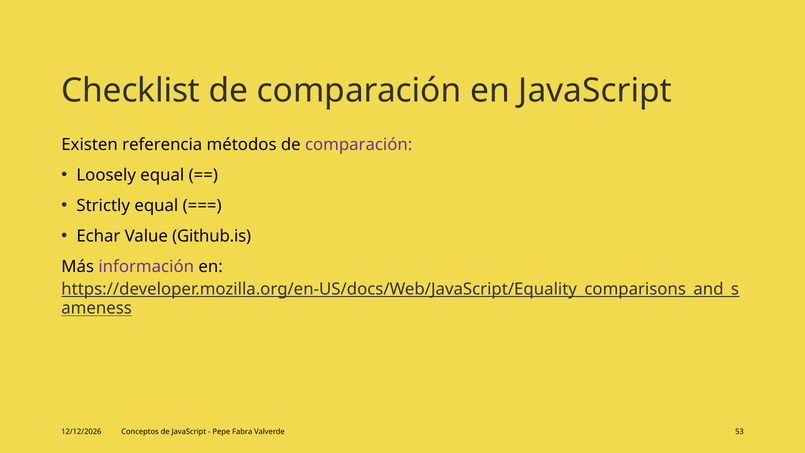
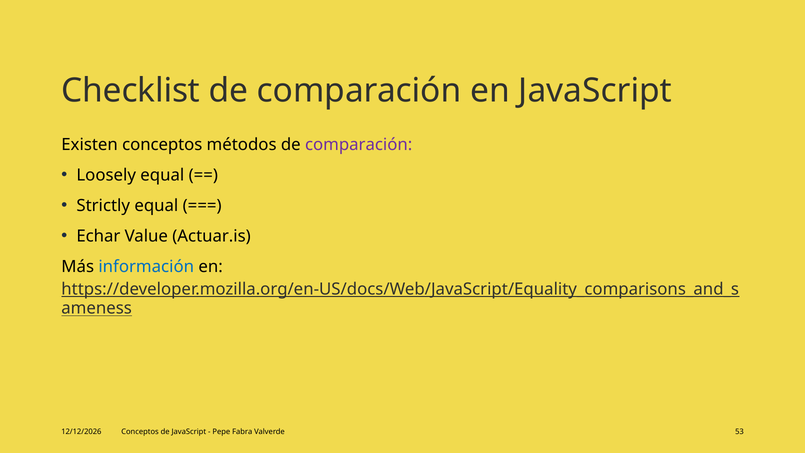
Existen referencia: referencia -> conceptos
Github.is: Github.is -> Actuar.is
información colour: purple -> blue
